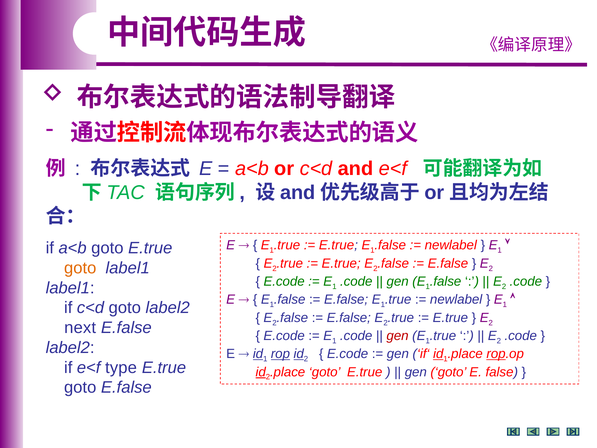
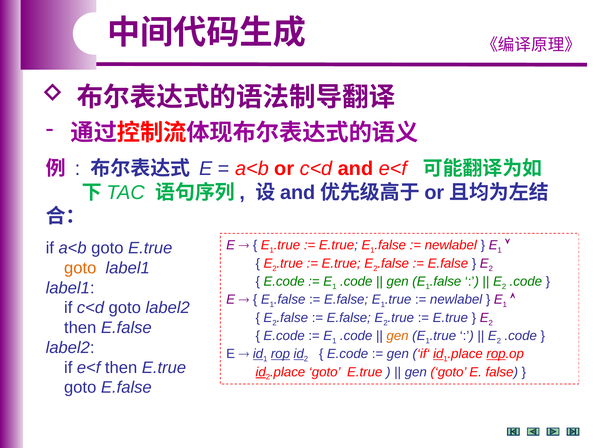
next at (80, 328): next -> then
gen at (398, 336) colour: red -> orange
e<f type: type -> then
